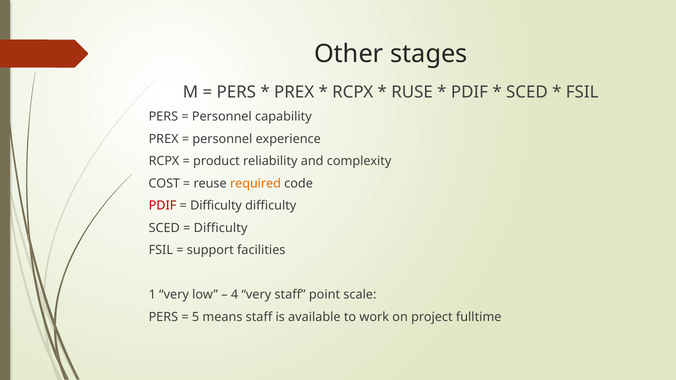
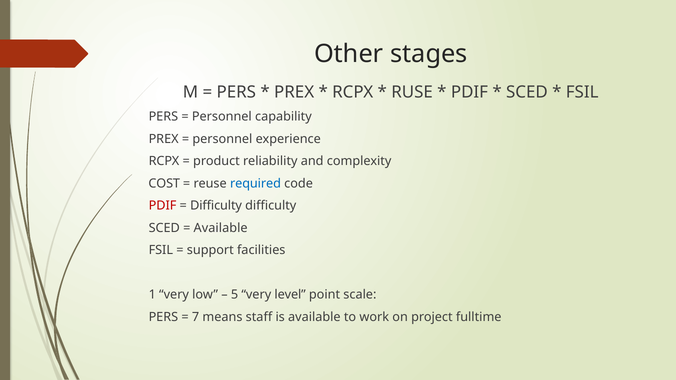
required colour: orange -> blue
Difficulty at (221, 228): Difficulty -> Available
4: 4 -> 5
very staff: staff -> level
5: 5 -> 7
